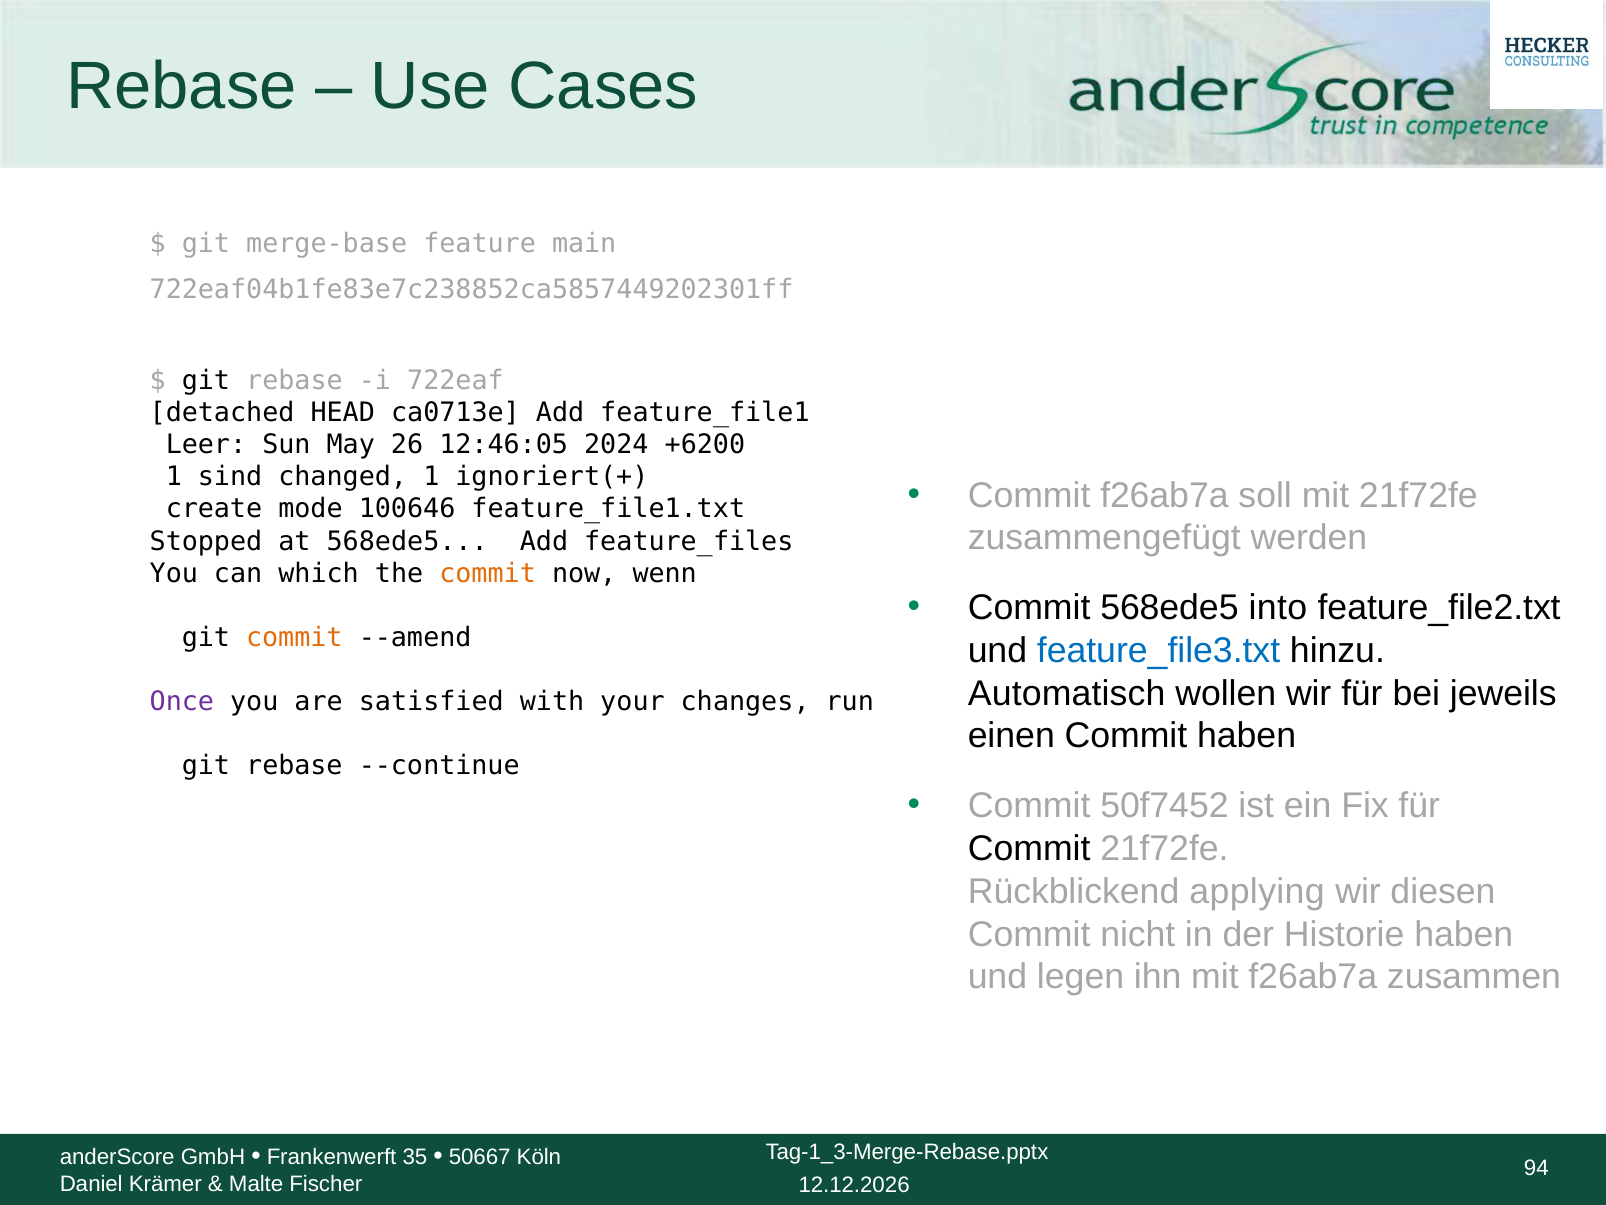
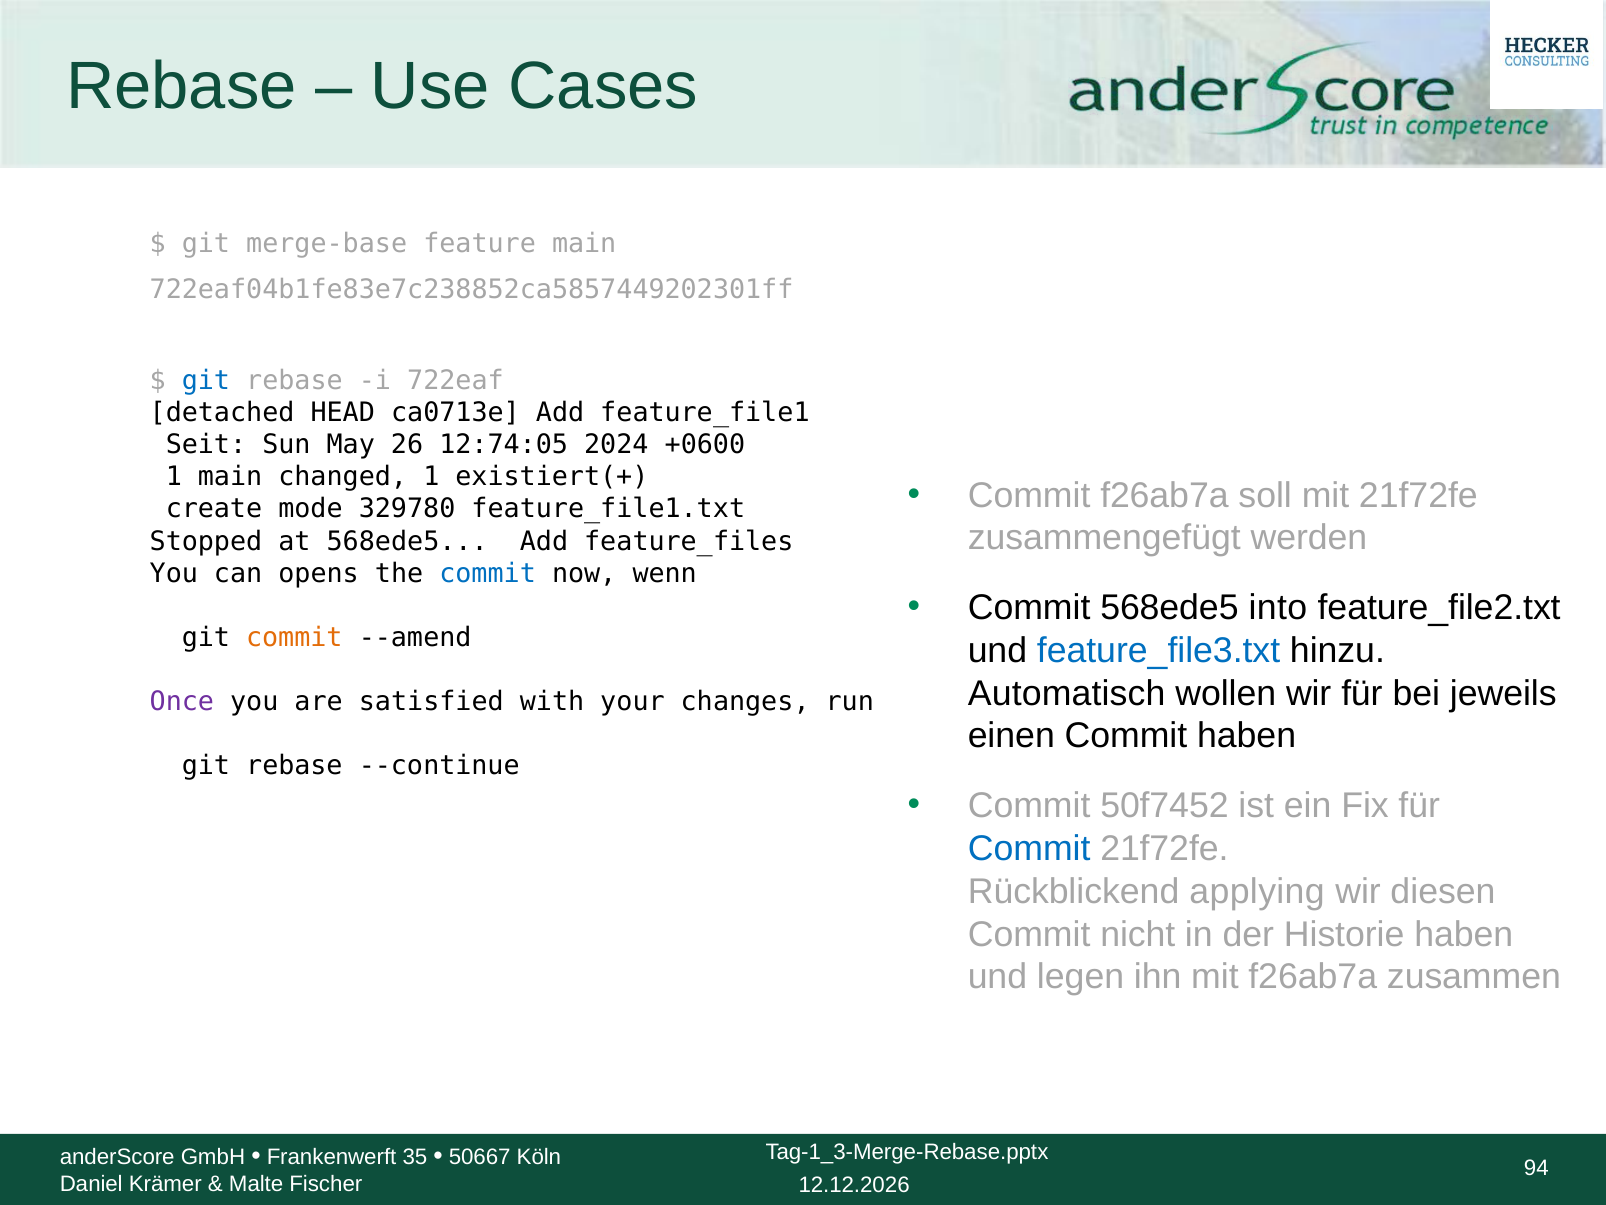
git at (206, 380) colour: black -> blue
Leer: Leer -> Seit
12:46:05: 12:46:05 -> 12:74:05
+6200: +6200 -> +0600
1 sind: sind -> main
ignoriert(+: ignoriert(+ -> existiert(+
100646: 100646 -> 329780
which: which -> opens
commit at (488, 573) colour: orange -> blue
Commit at (1029, 848) colour: black -> blue
